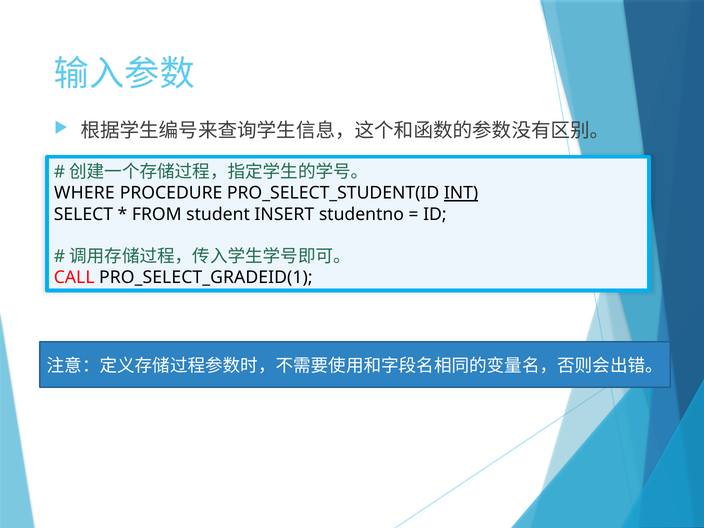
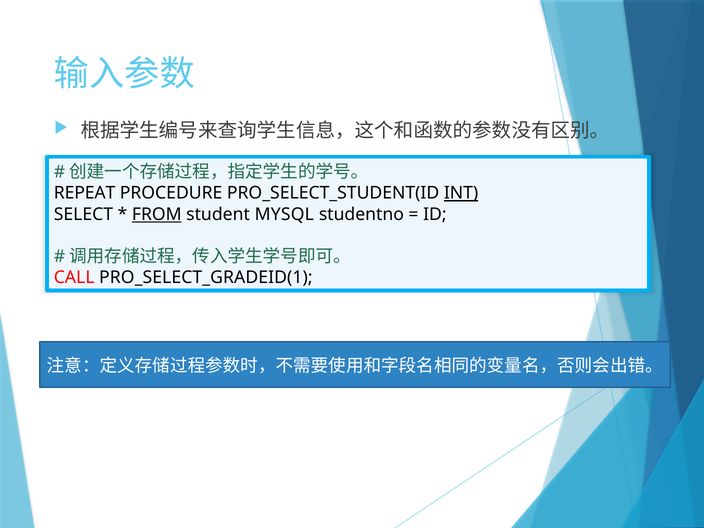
WHERE: WHERE -> REPEAT
FROM underline: none -> present
INSERT: INSERT -> MYSQL
